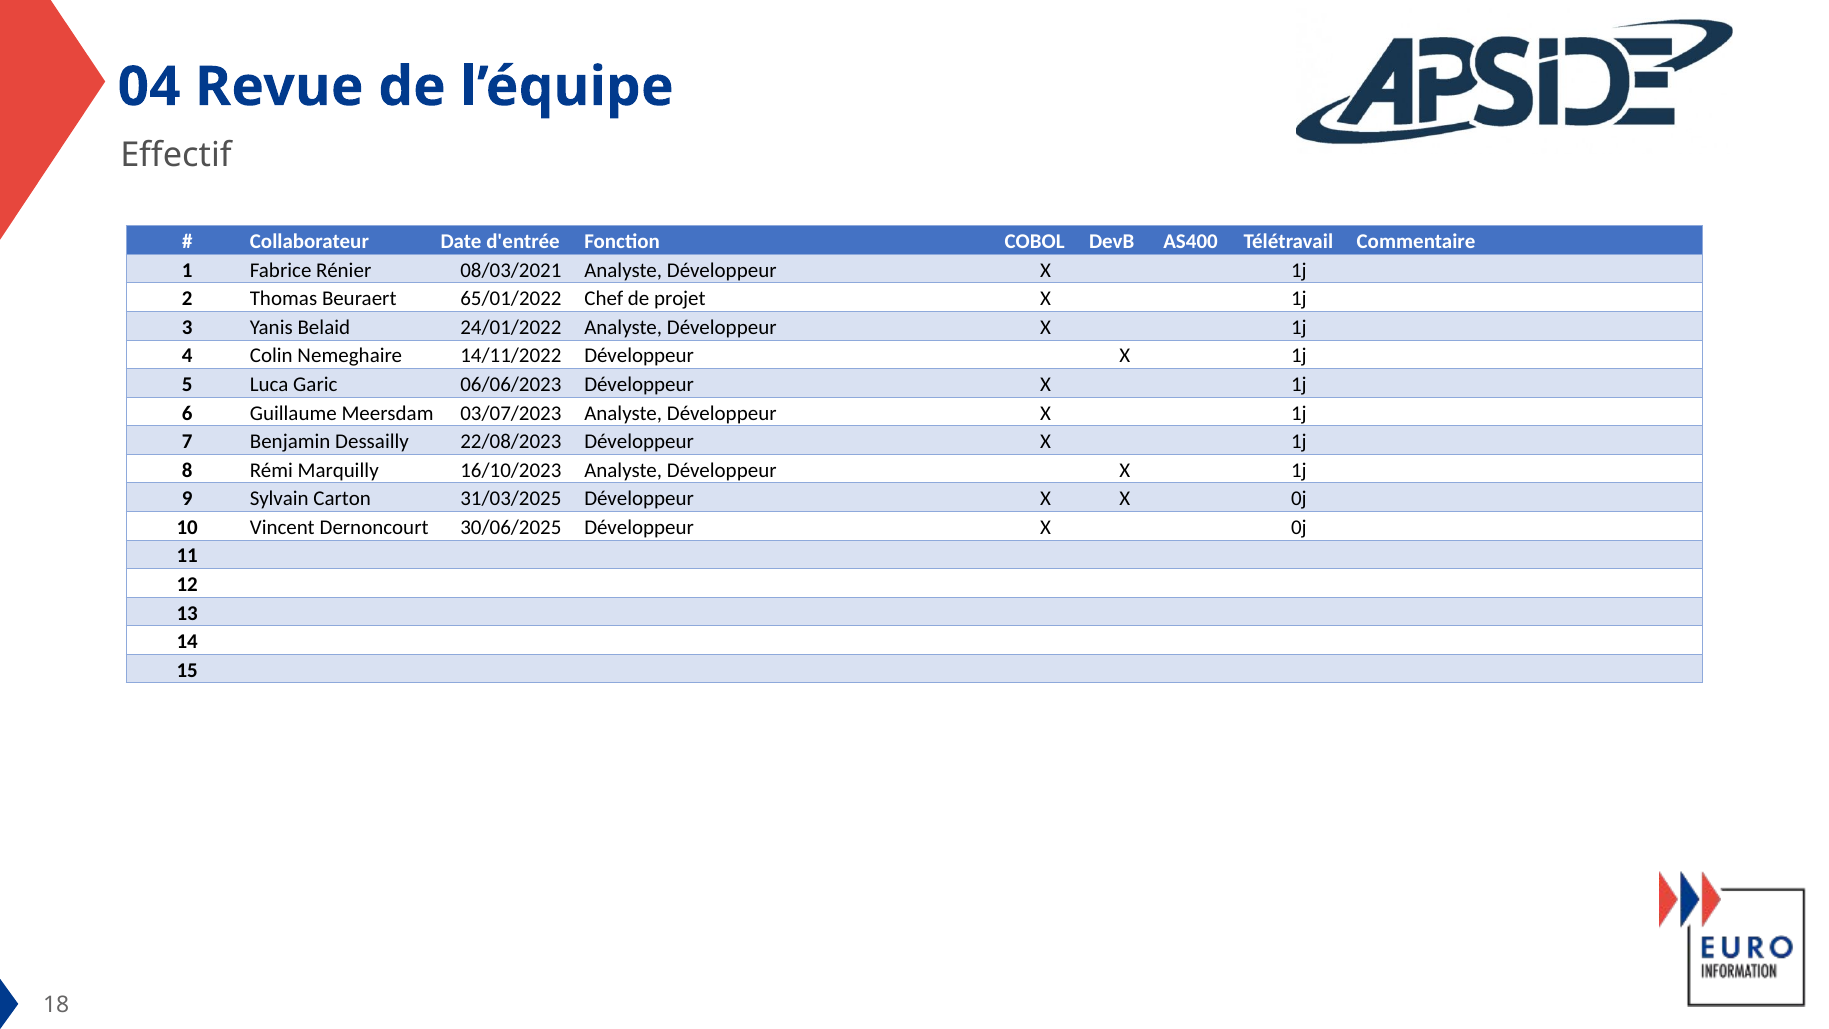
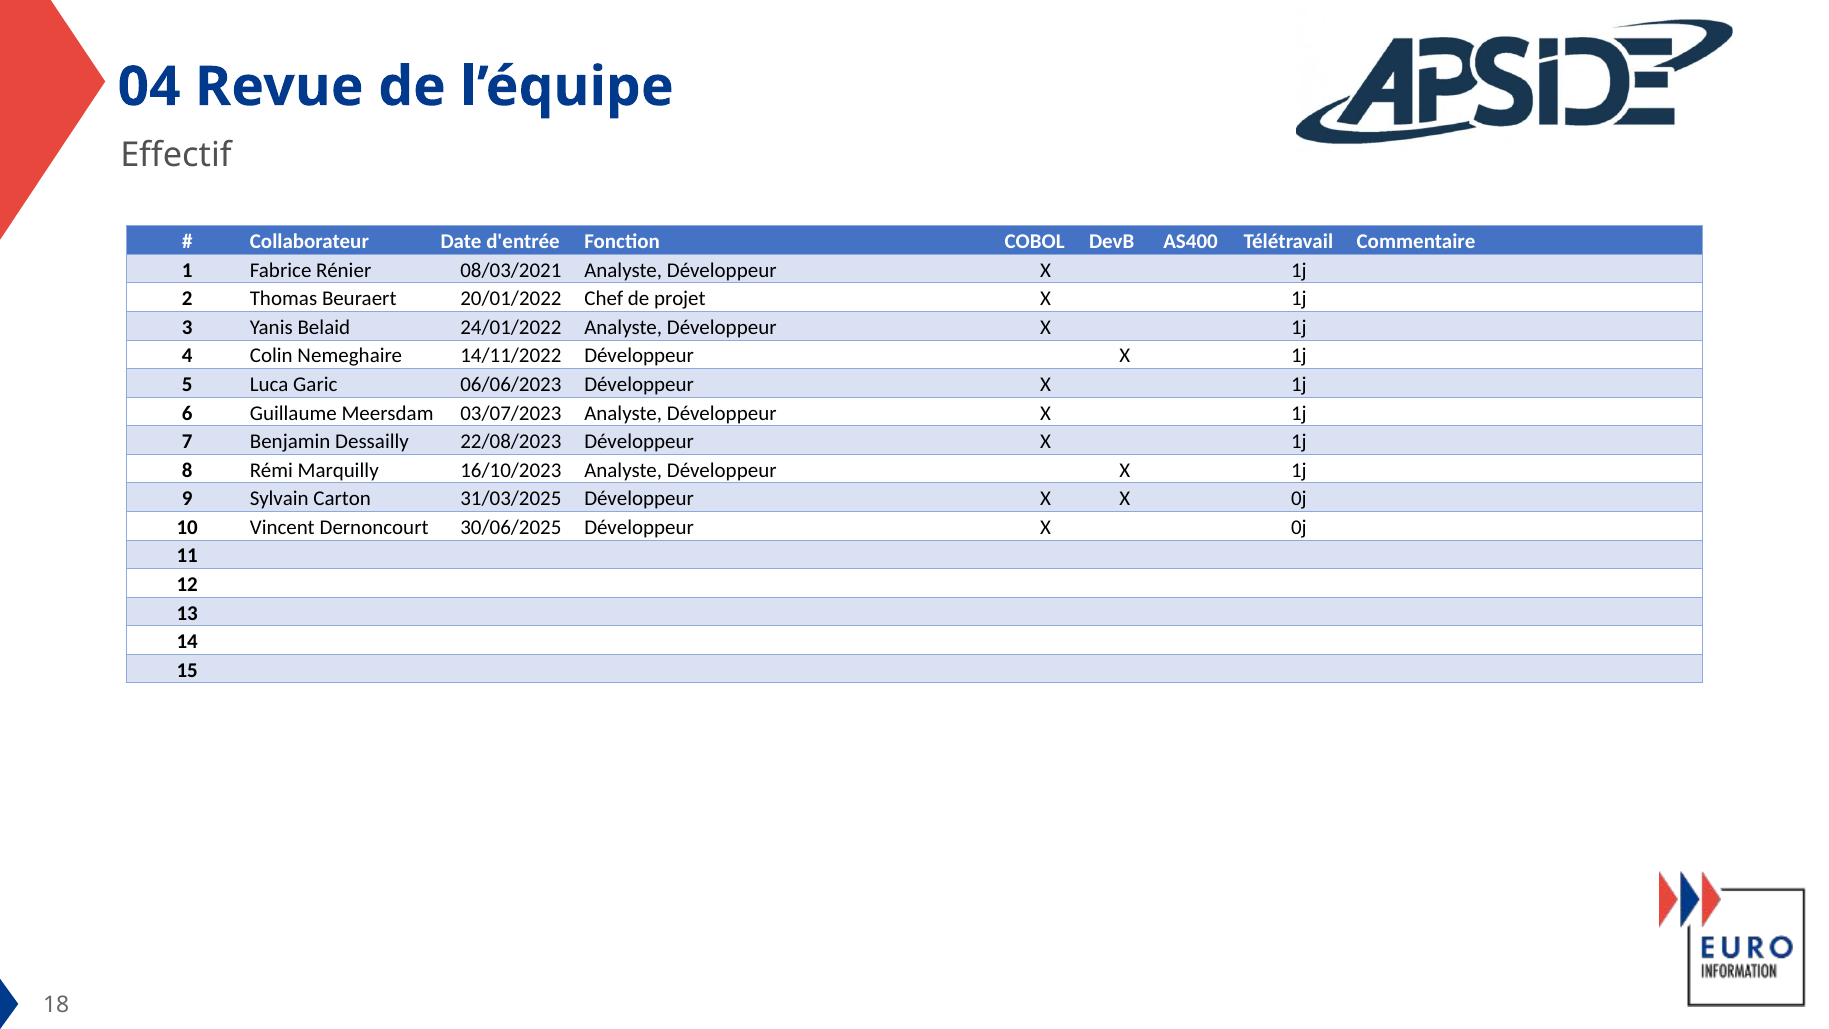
65/01/2022: 65/01/2022 -> 20/01/2022
